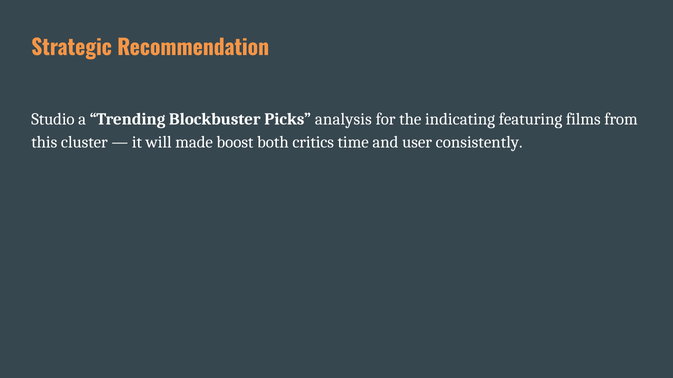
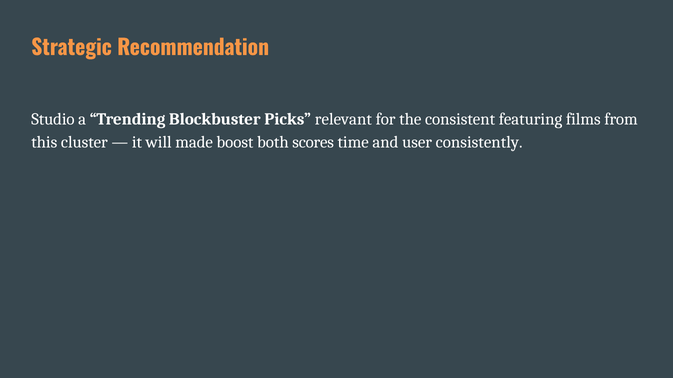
analysis: analysis -> relevant
indicating: indicating -> consistent
critics: critics -> scores
